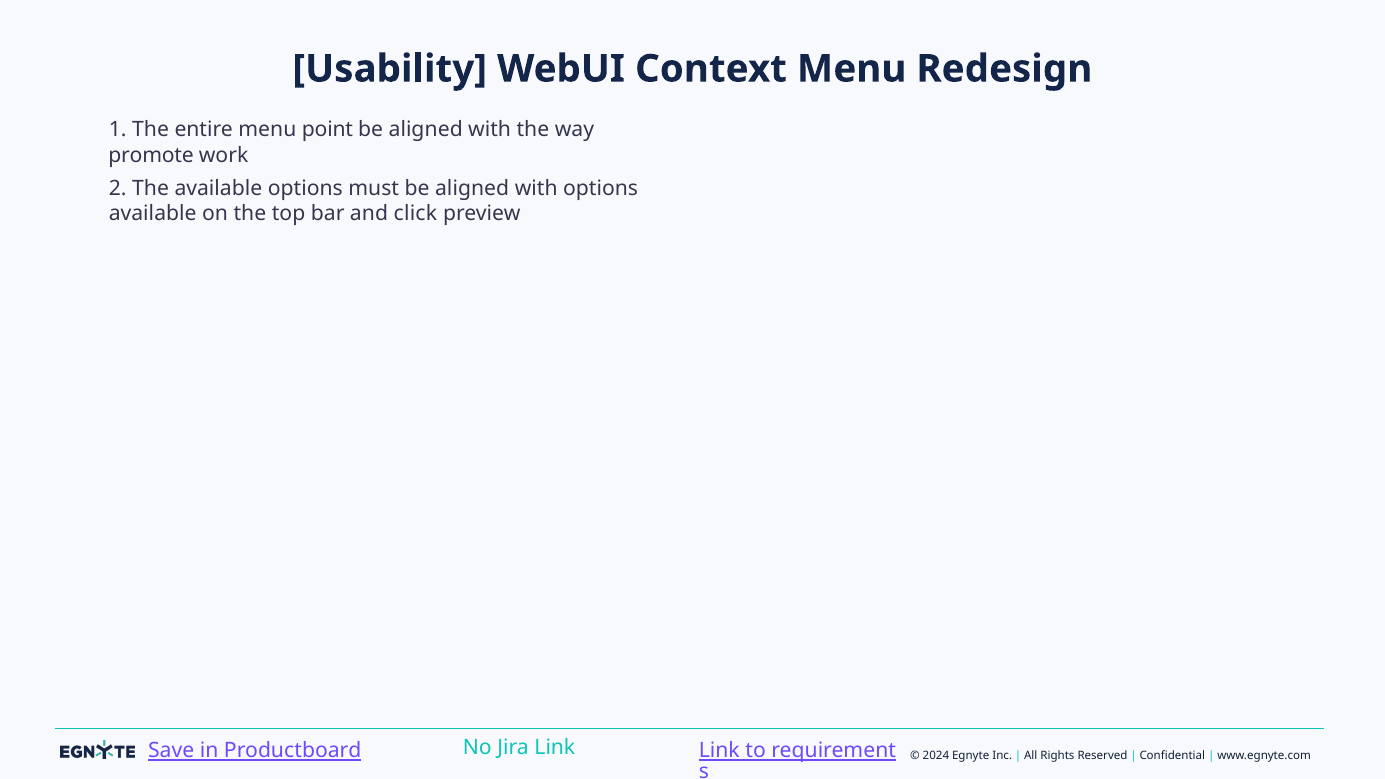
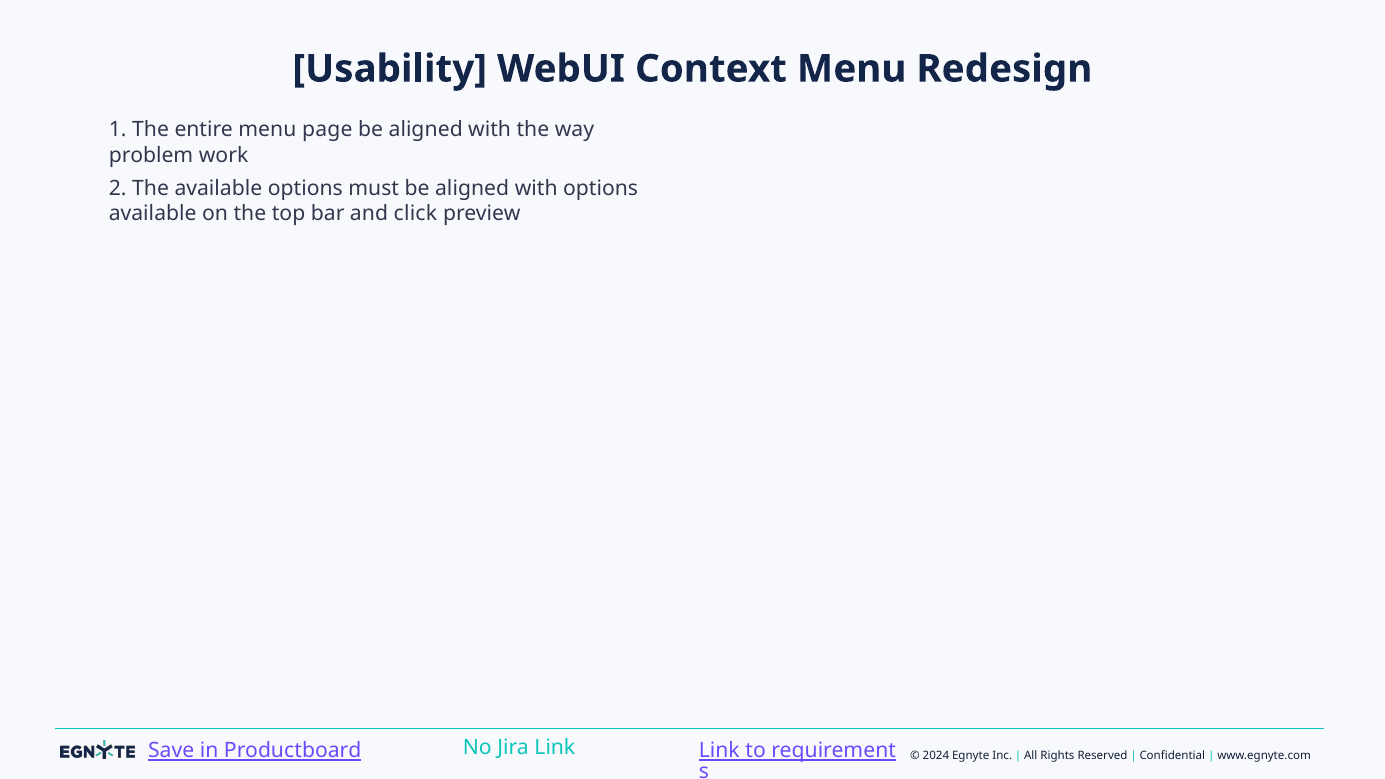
point: point -> page
promote: promote -> problem
